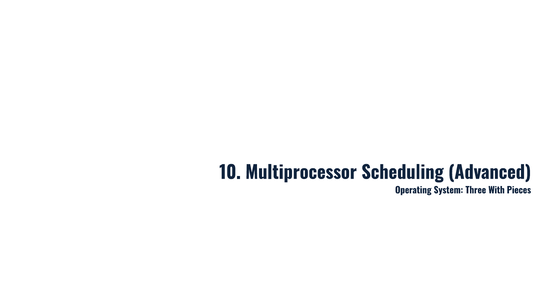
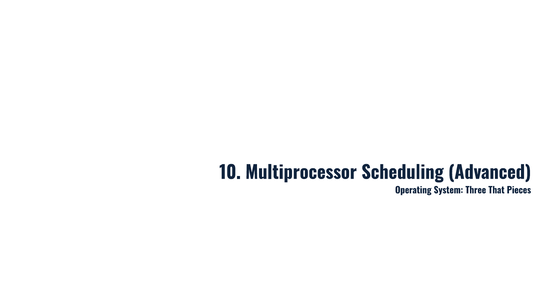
With: With -> That
